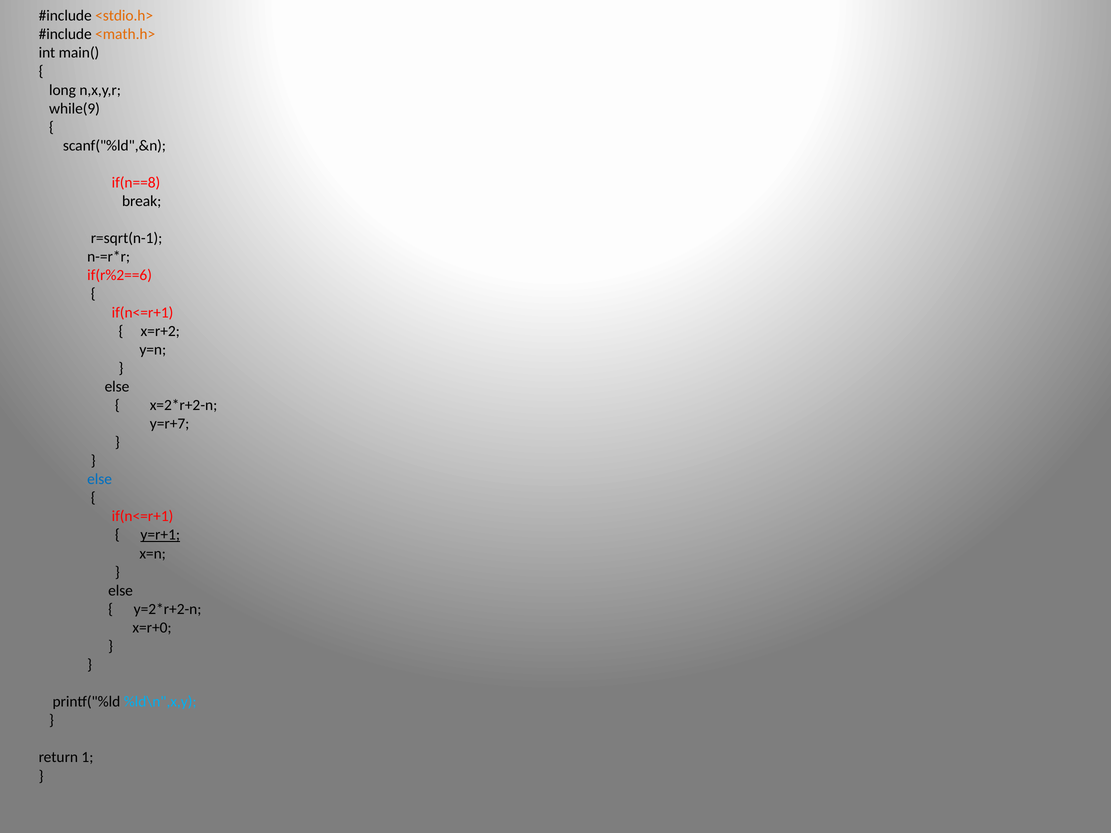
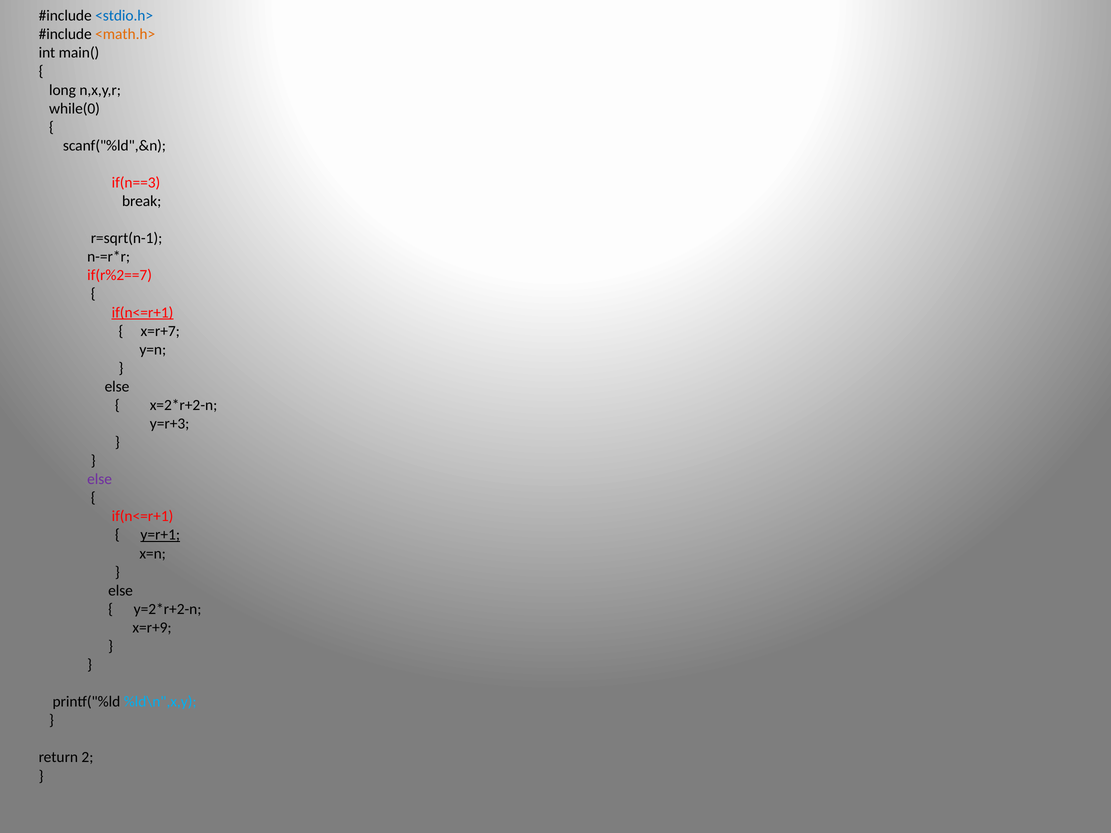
<stdio.h> colour: orange -> blue
while(9: while(9 -> while(0
if(n==8: if(n==8 -> if(n==3
if(r%2==6: if(r%2==6 -> if(r%2==7
if(n<=r+1 at (143, 313) underline: none -> present
x=r+2: x=r+2 -> x=r+7
y=r+7: y=r+7 -> y=r+3
else at (100, 479) colour: blue -> purple
x=r+0: x=r+0 -> x=r+9
1: 1 -> 2
